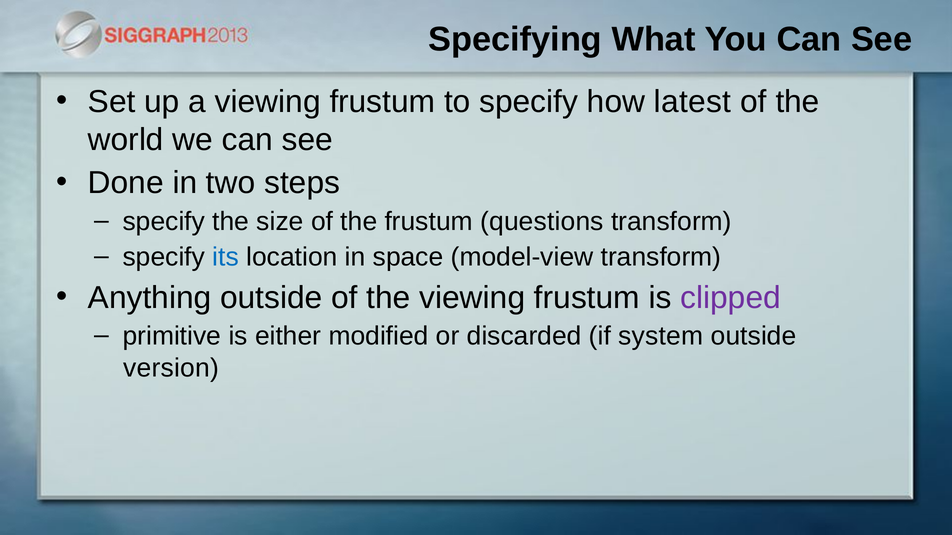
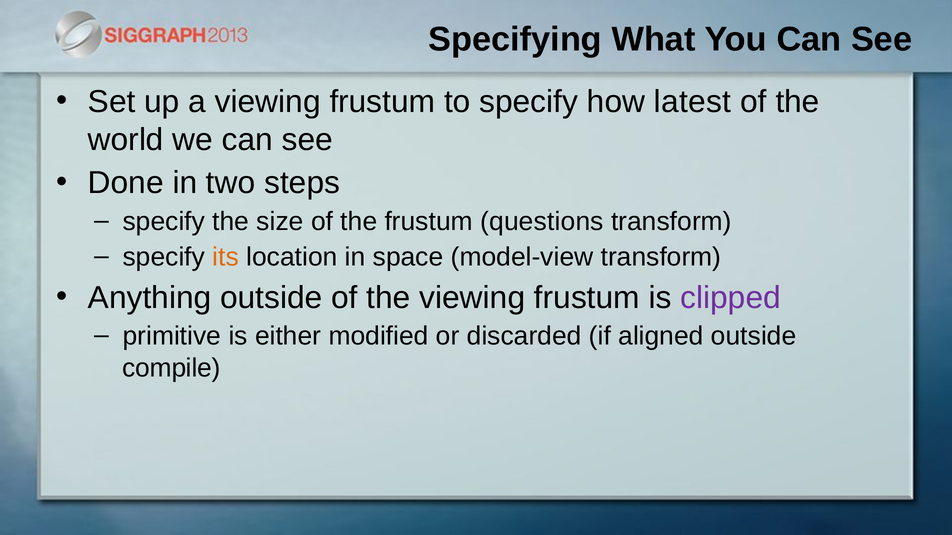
its colour: blue -> orange
system: system -> aligned
version: version -> compile
